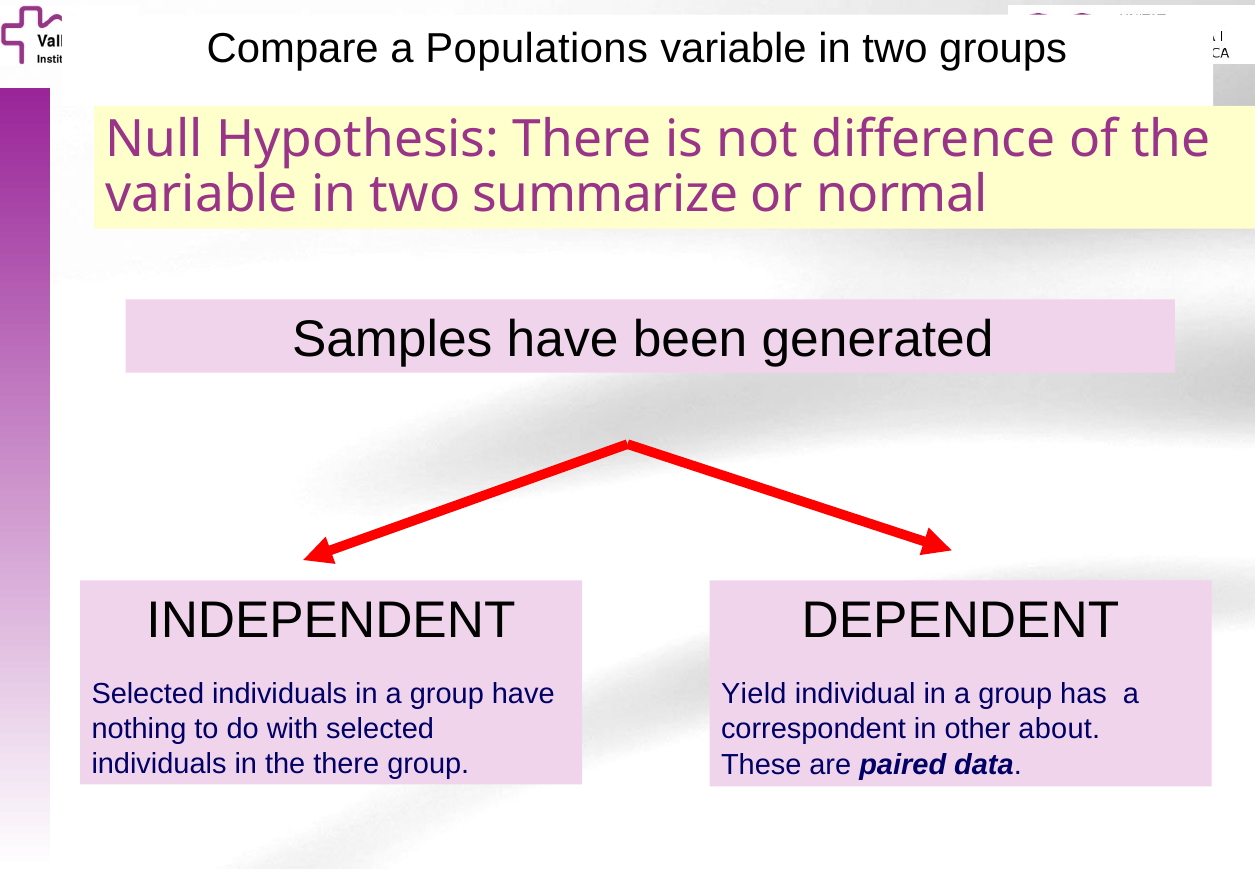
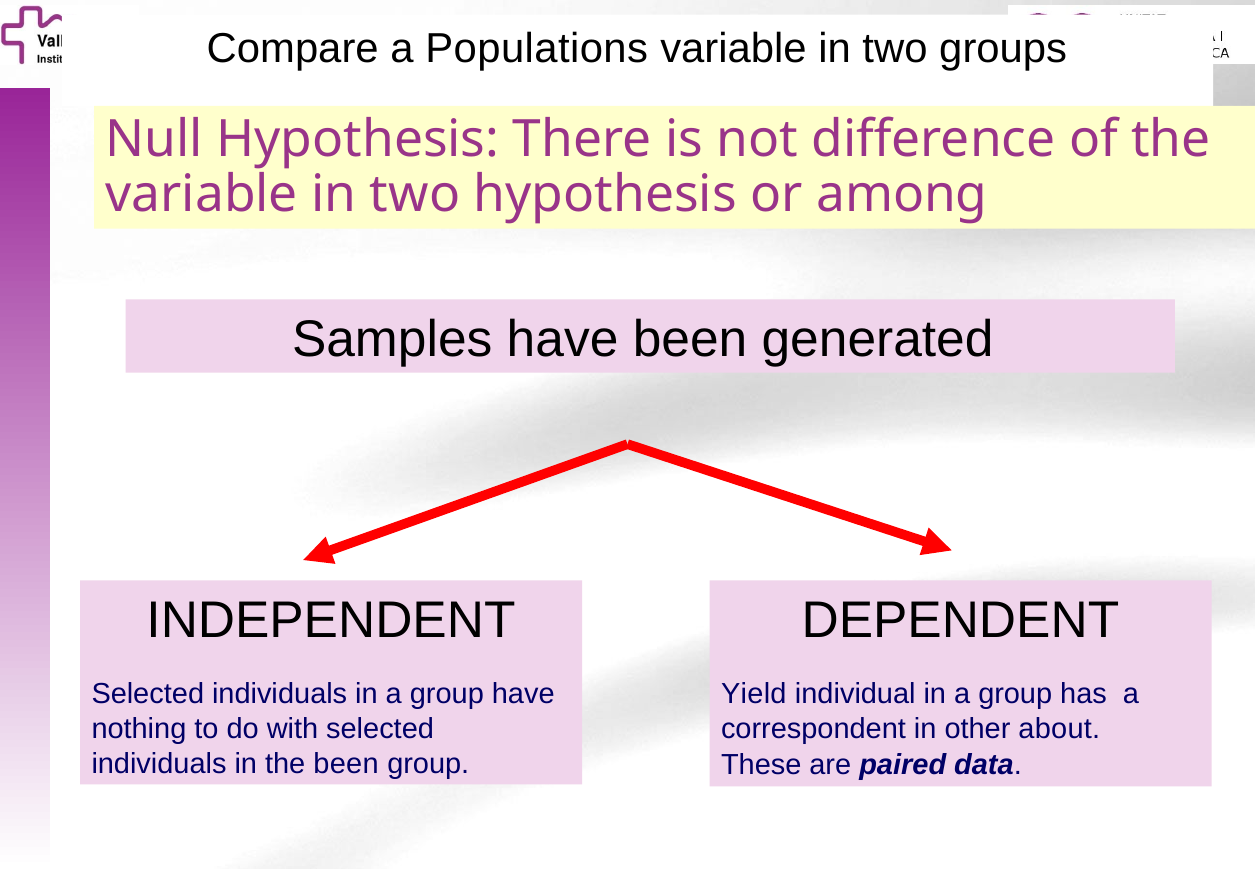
two summarize: summarize -> hypothesis
normal: normal -> among
the there: there -> been
